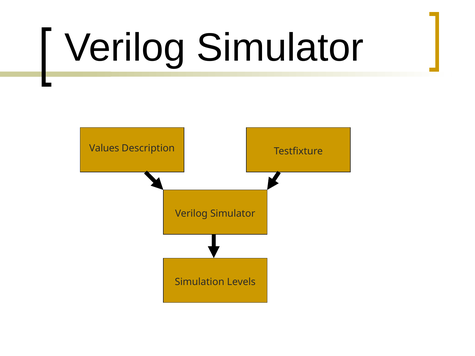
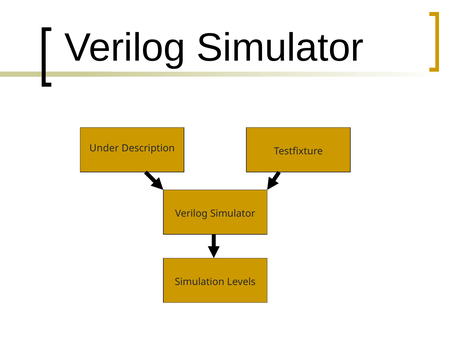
Values: Values -> Under
